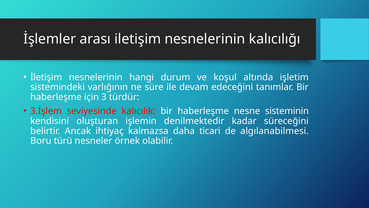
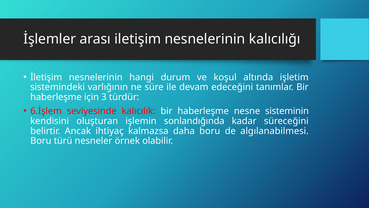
3.İşlem: 3.İşlem -> 6.İşlem
denilmektedir: denilmektedir -> sonlandığında
daha ticari: ticari -> boru
